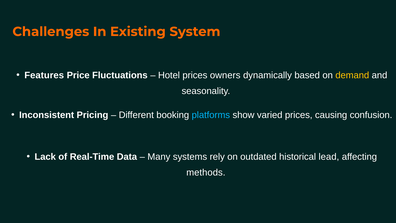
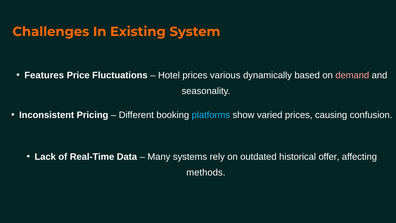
owners: owners -> various
demand colour: yellow -> pink
lead: lead -> offer
